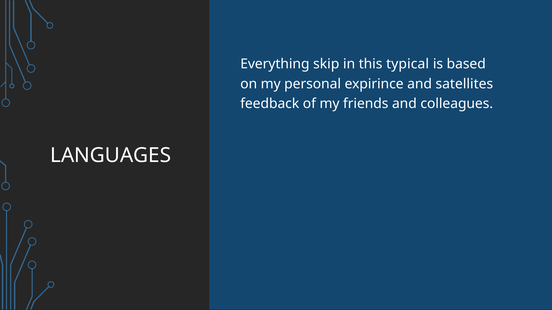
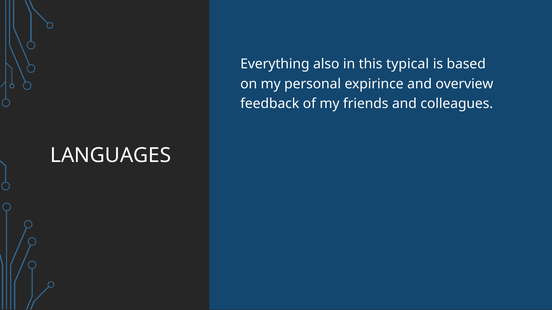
skip: skip -> also
satellites: satellites -> overview
